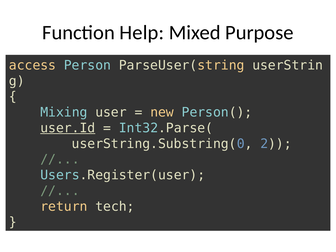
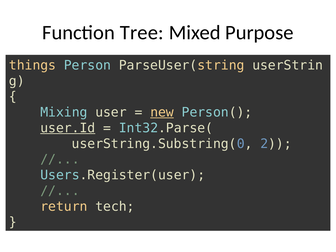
Help: Help -> Tree
access: access -> things
new underline: none -> present
